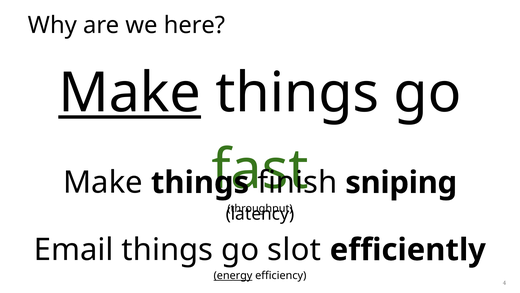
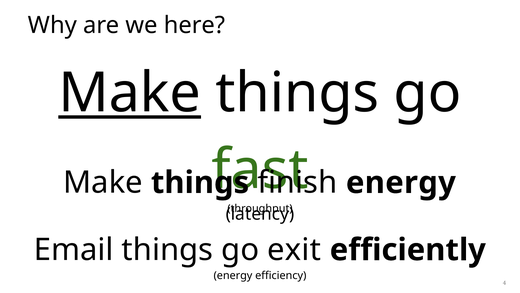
sniping at (401, 182): sniping -> energy
slot: slot -> exit
energy at (233, 275) underline: present -> none
